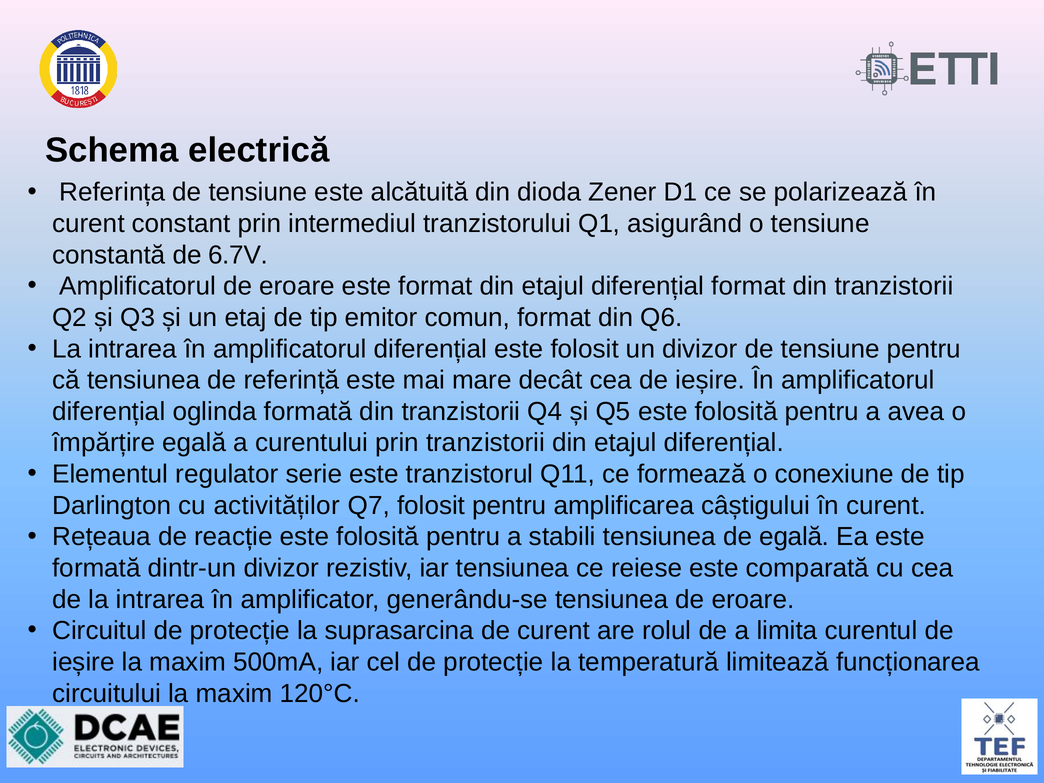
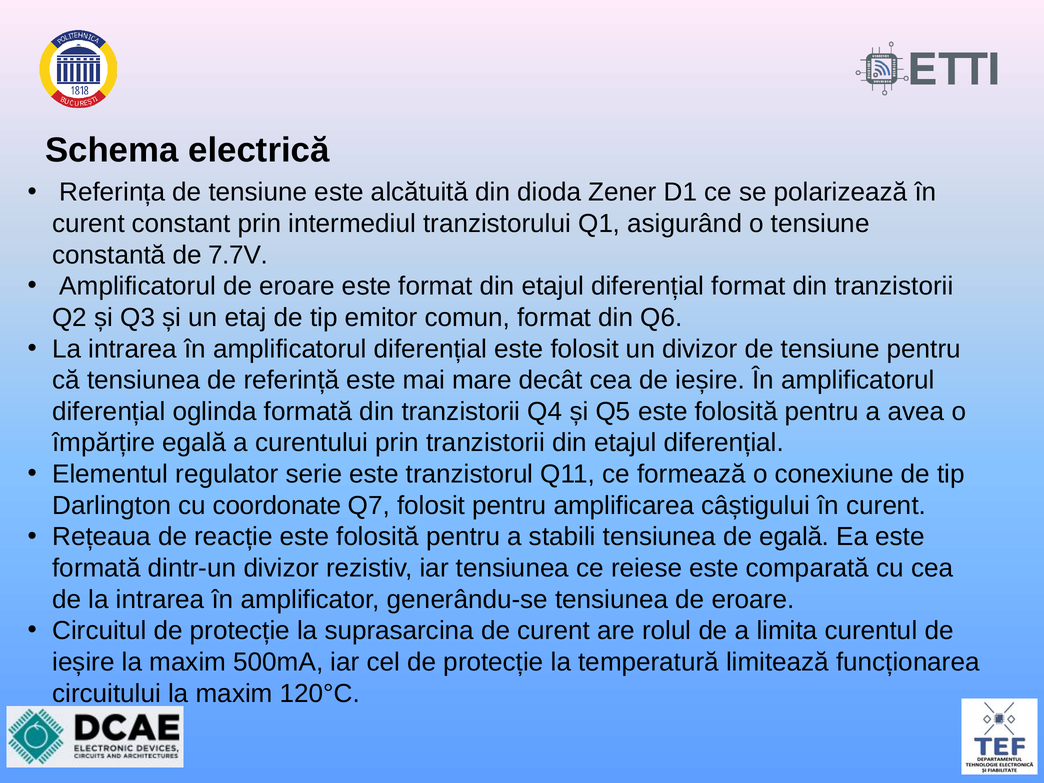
6.7V: 6.7V -> 7.7V
activităților: activităților -> coordonate
